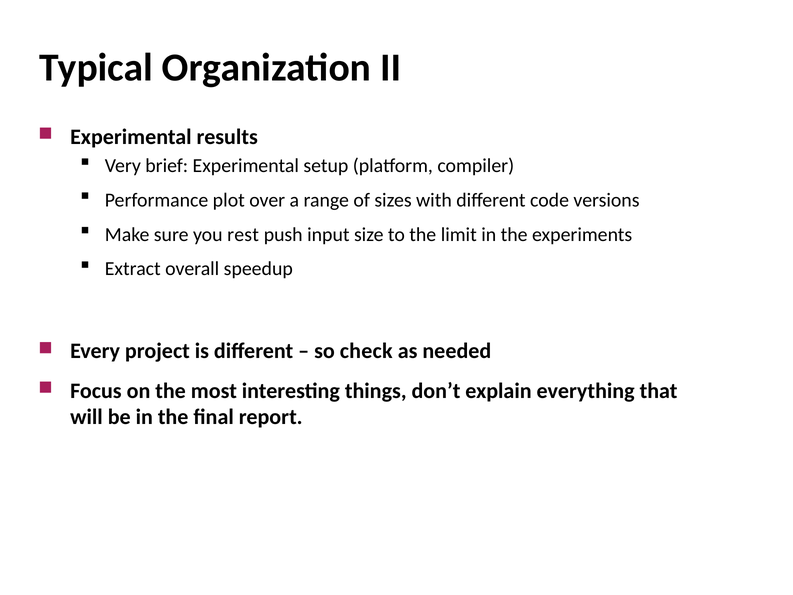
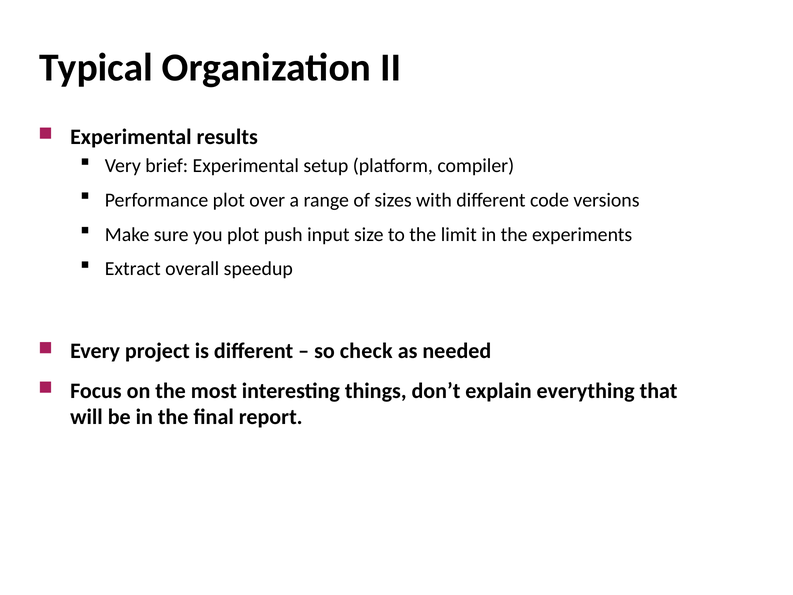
you rest: rest -> plot
